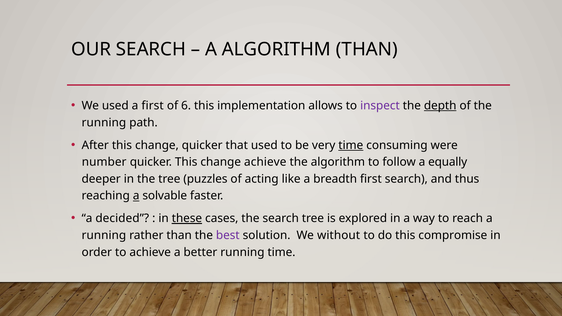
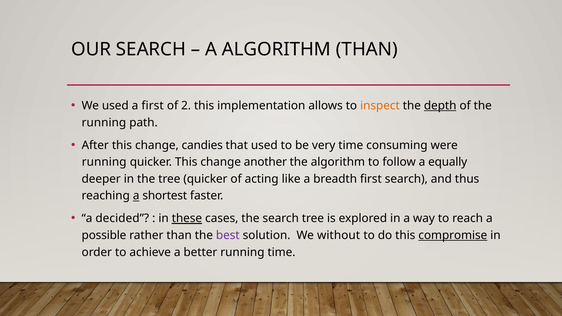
6: 6 -> 2
inspect colour: purple -> orange
change quicker: quicker -> candies
time at (351, 145) underline: present -> none
number at (104, 162): number -> running
change achieve: achieve -> another
tree puzzles: puzzles -> quicker
solvable: solvable -> shortest
running at (104, 235): running -> possible
compromise underline: none -> present
